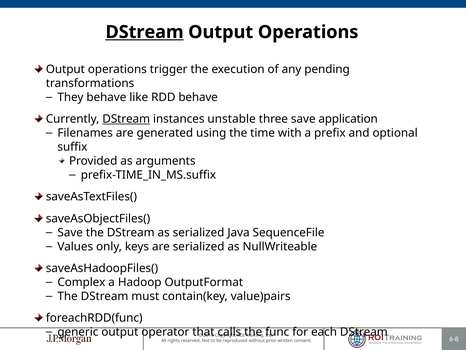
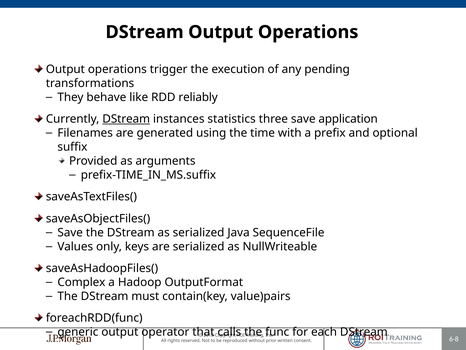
DStream at (145, 32) underline: present -> none
RDD behave: behave -> reliably
unstable: unstable -> statistics
